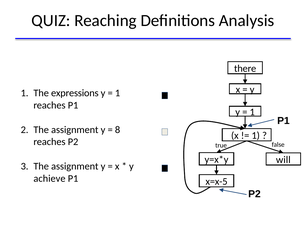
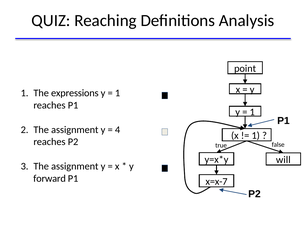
there: there -> point
8: 8 -> 4
achieve: achieve -> forward
x=x-5: x=x-5 -> x=x-7
